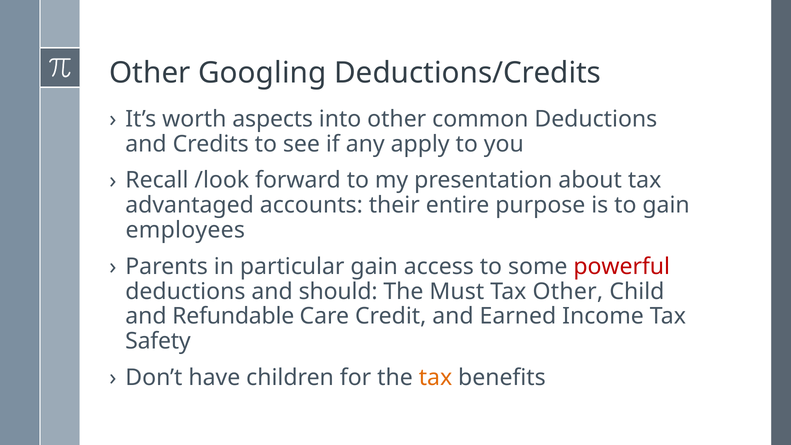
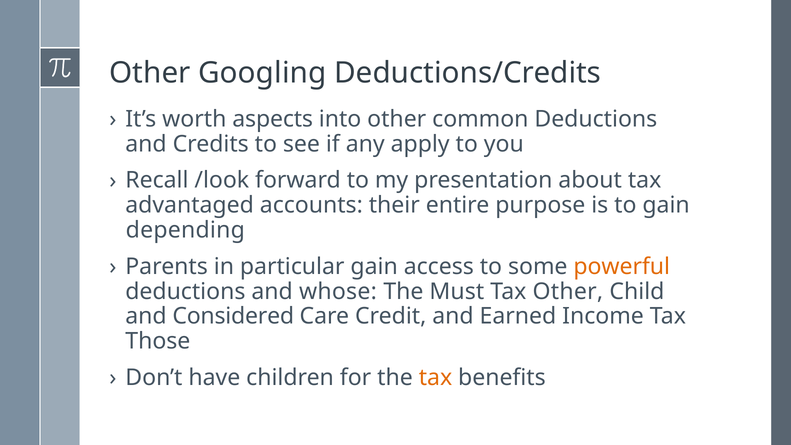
employees: employees -> depending
powerful colour: red -> orange
should: should -> whose
Refundable: Refundable -> Considered
Safety: Safety -> Those
